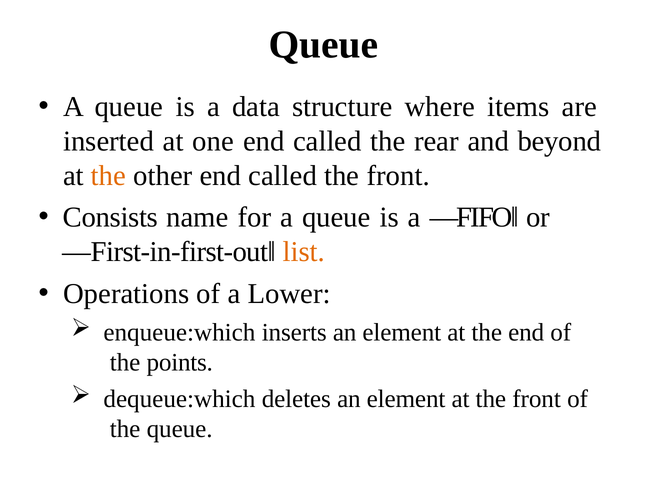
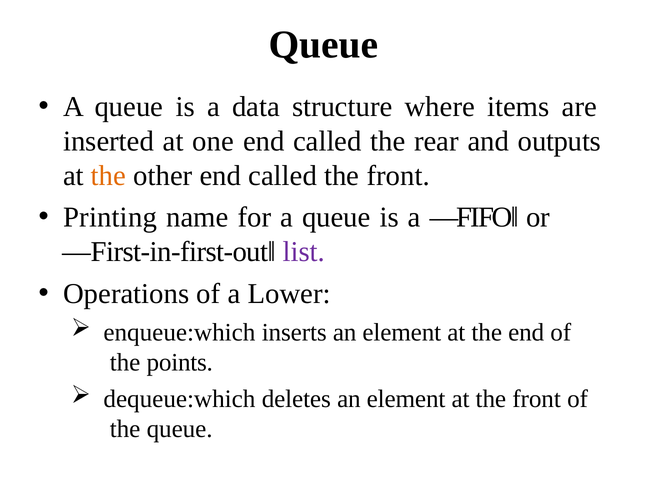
beyond: beyond -> outputs
Consists: Consists -> Printing
list colour: orange -> purple
